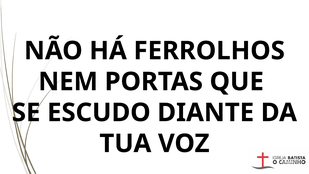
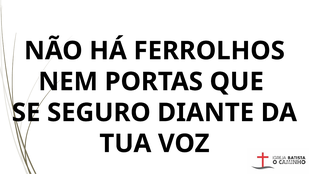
ESCUDO: ESCUDO -> SEGURO
